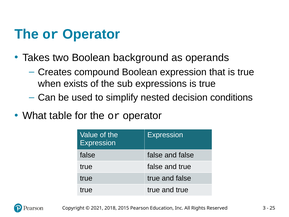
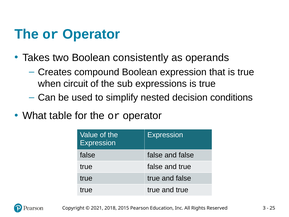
background: background -> consistently
exists: exists -> circuit
